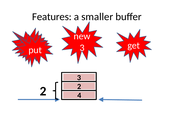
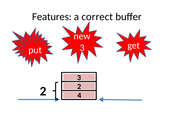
smaller: smaller -> correct
